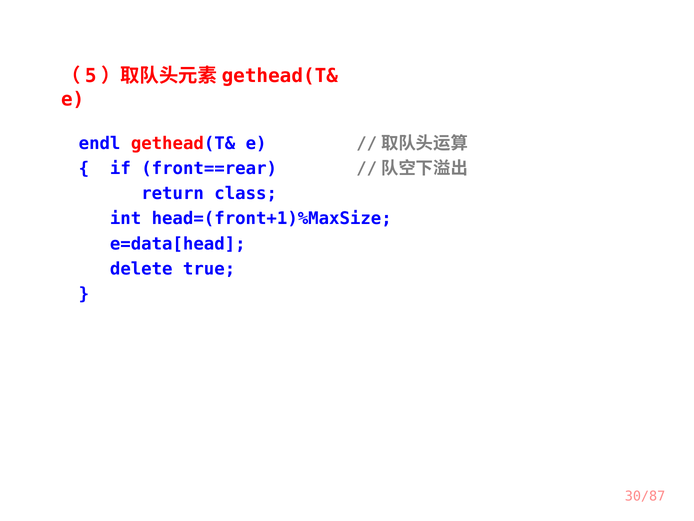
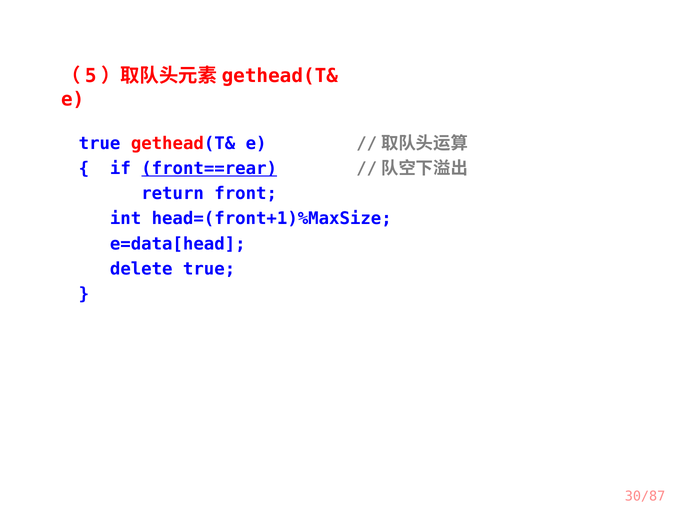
endl at (100, 143): endl -> true
front==rear underline: none -> present
class: class -> front
